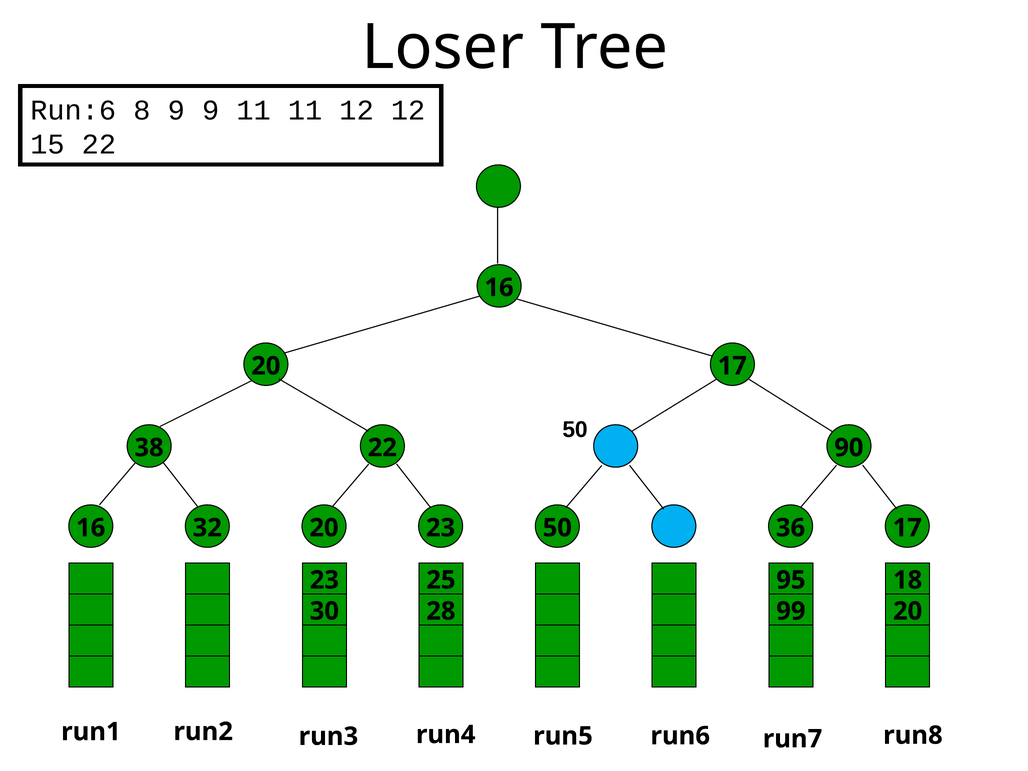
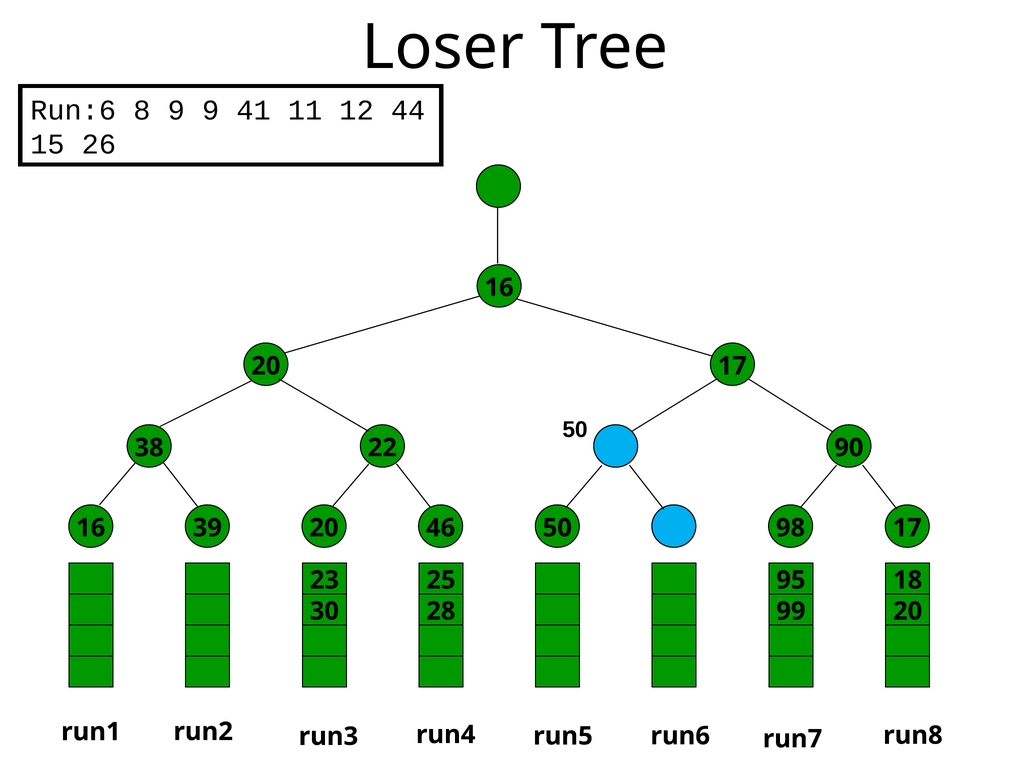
9 11: 11 -> 41
12 12: 12 -> 44
15 22: 22 -> 26
32: 32 -> 39
20 23: 23 -> 46
36: 36 -> 98
